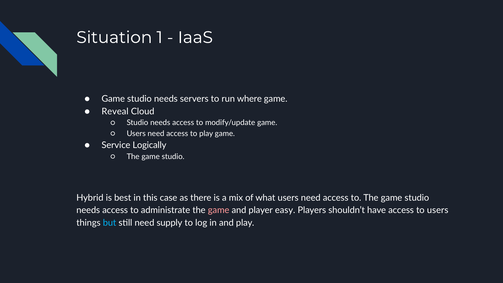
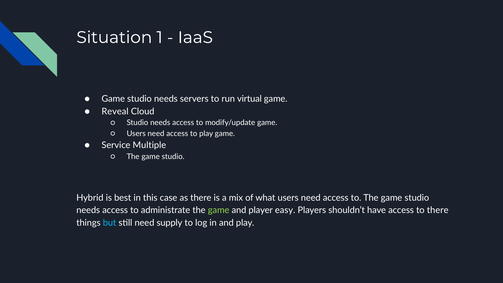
where: where -> virtual
Logically: Logically -> Multiple
game at (219, 210) colour: pink -> light green
to users: users -> there
